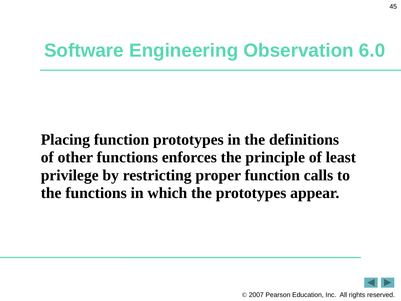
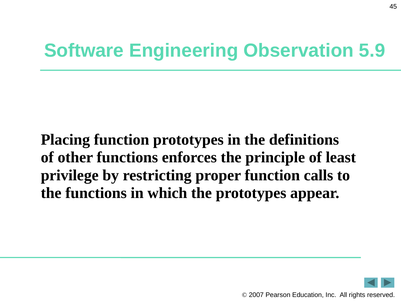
6.0: 6.0 -> 5.9
